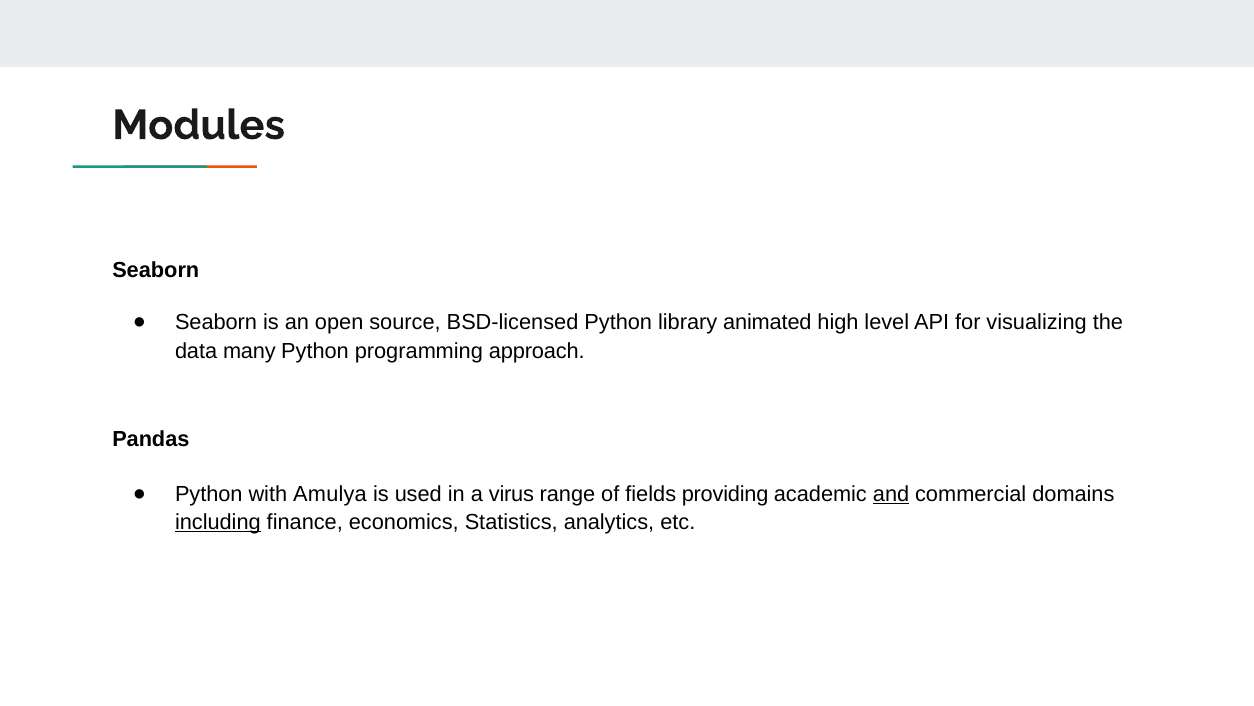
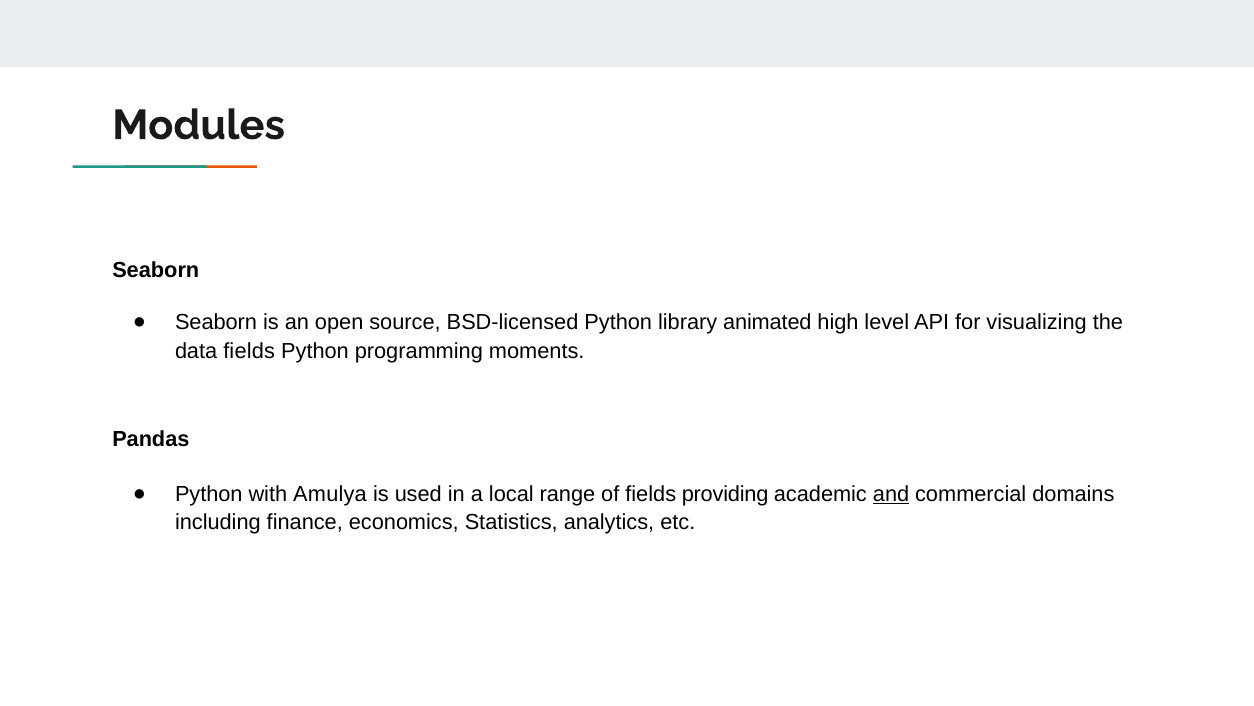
data many: many -> fields
approach: approach -> moments
virus: virus -> local
including underline: present -> none
